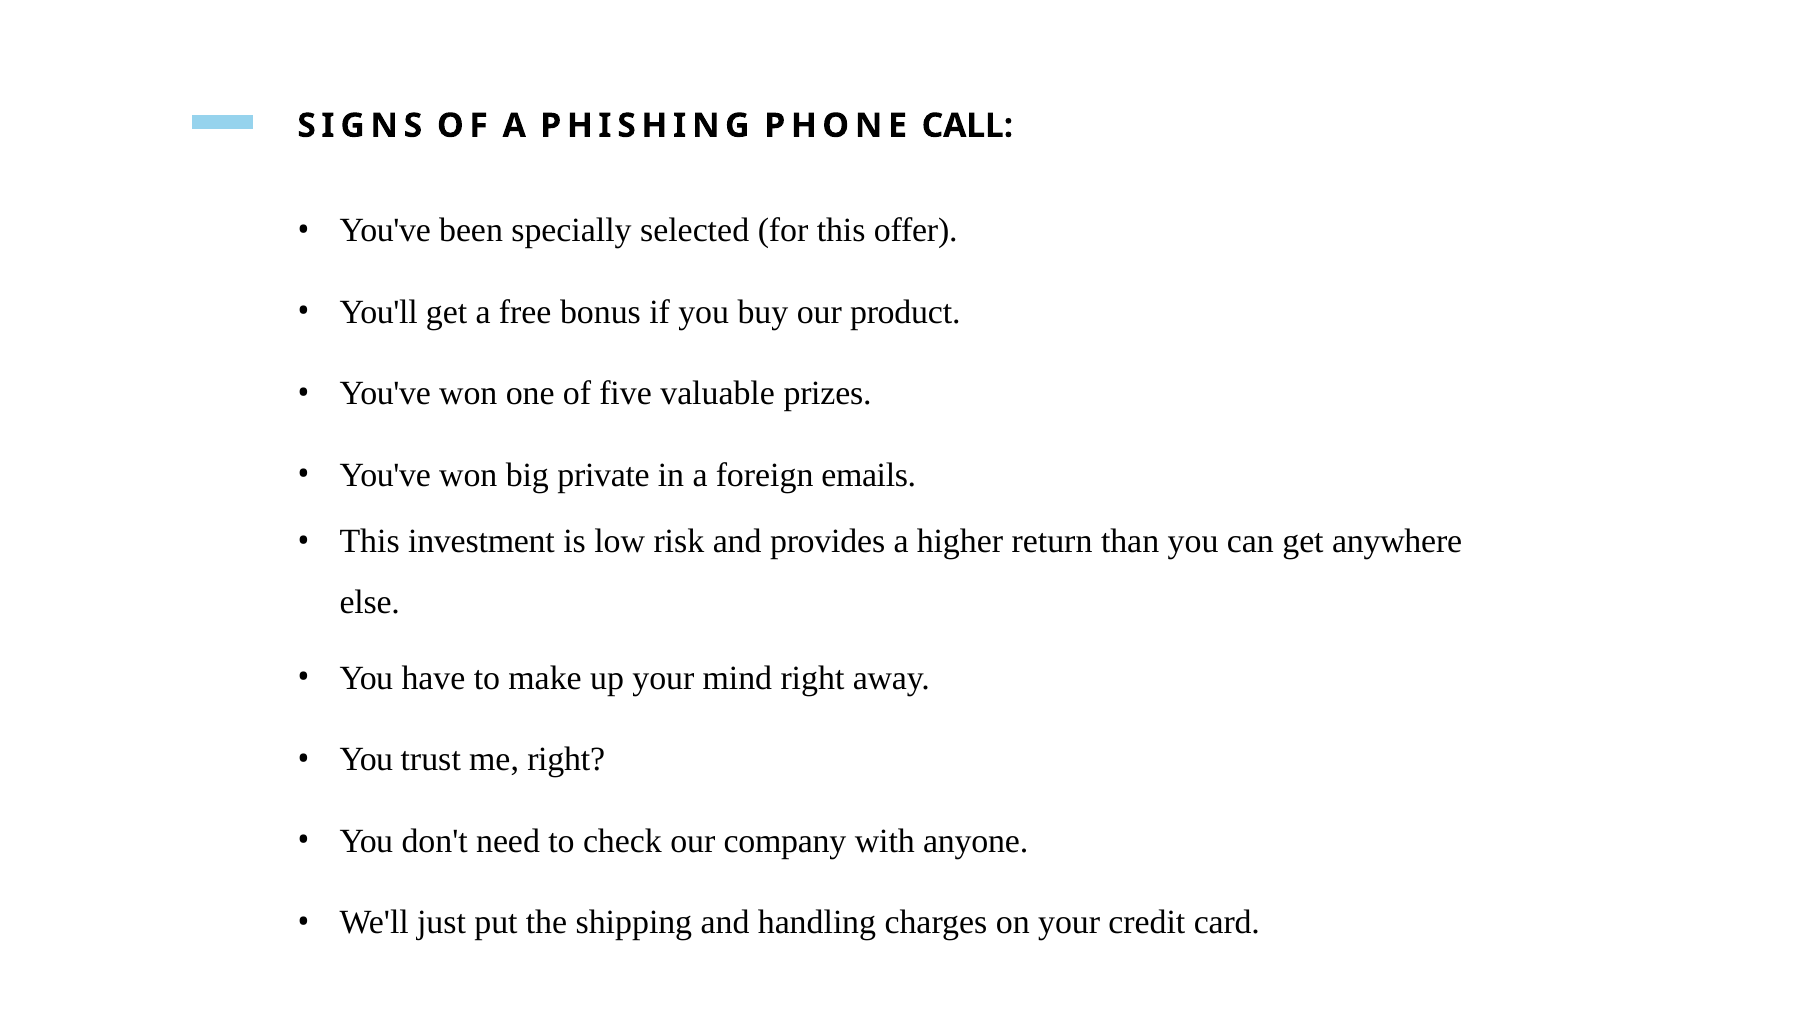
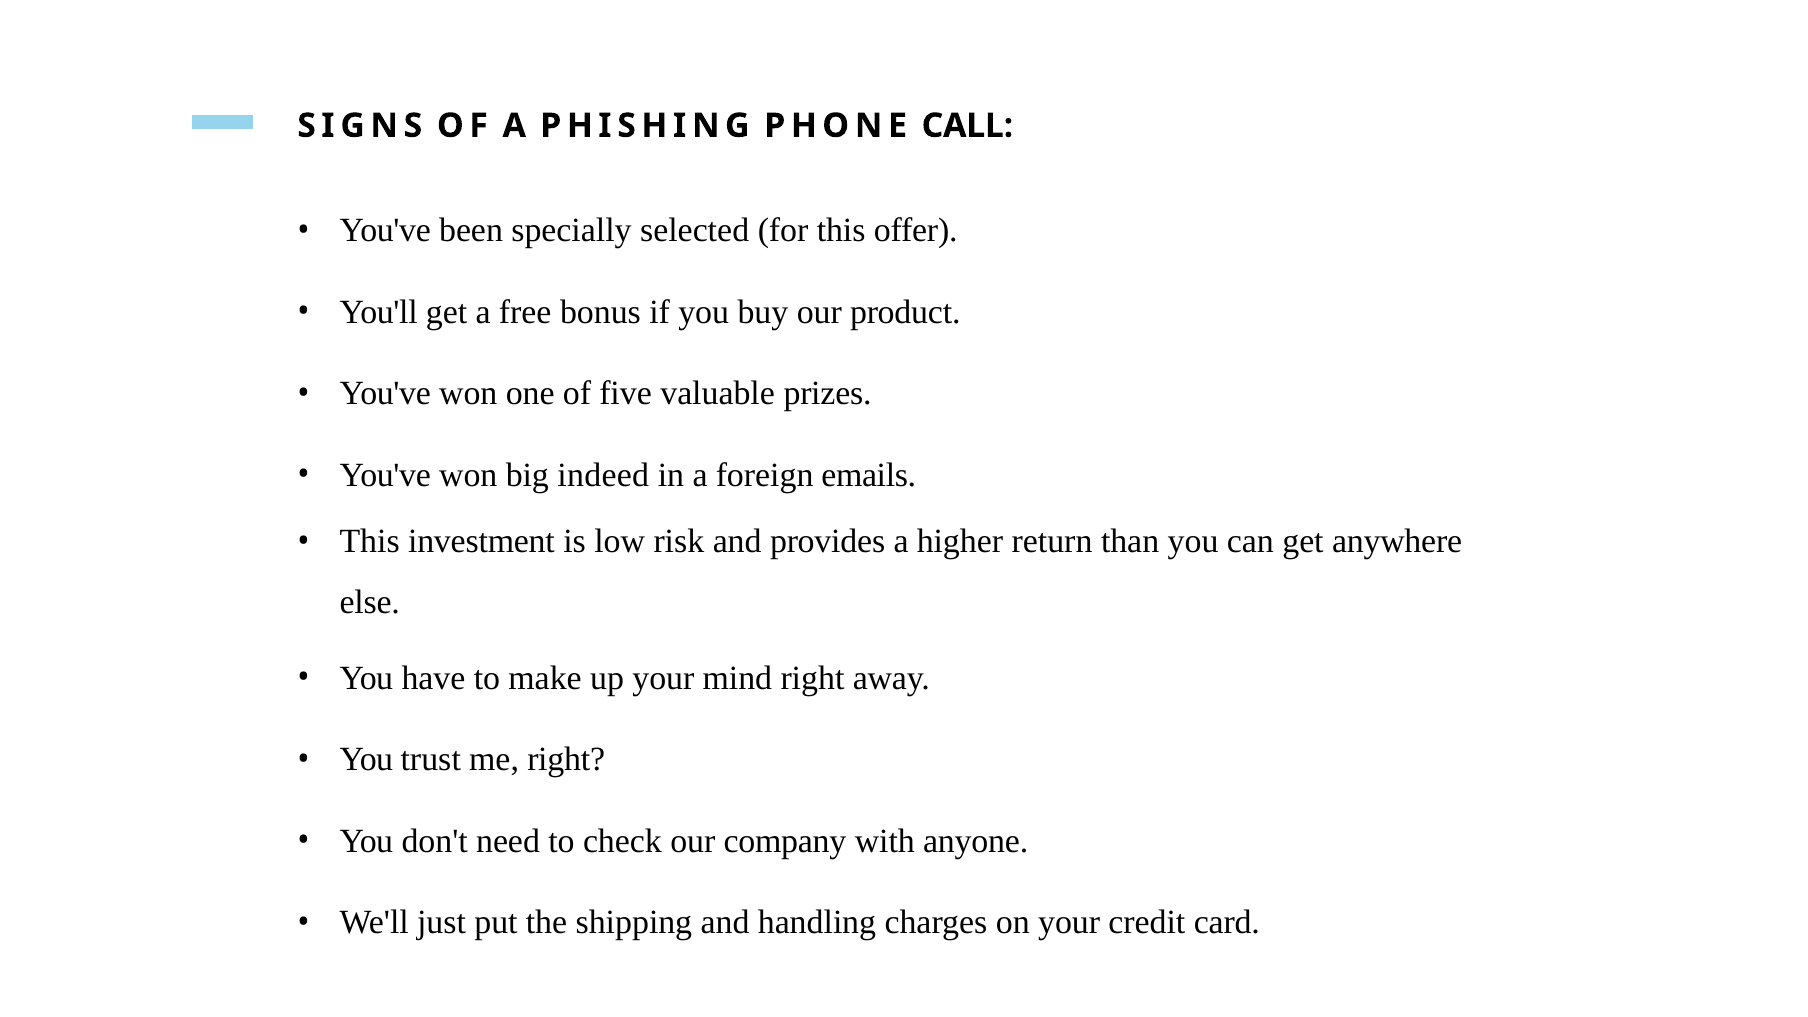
private: private -> indeed
